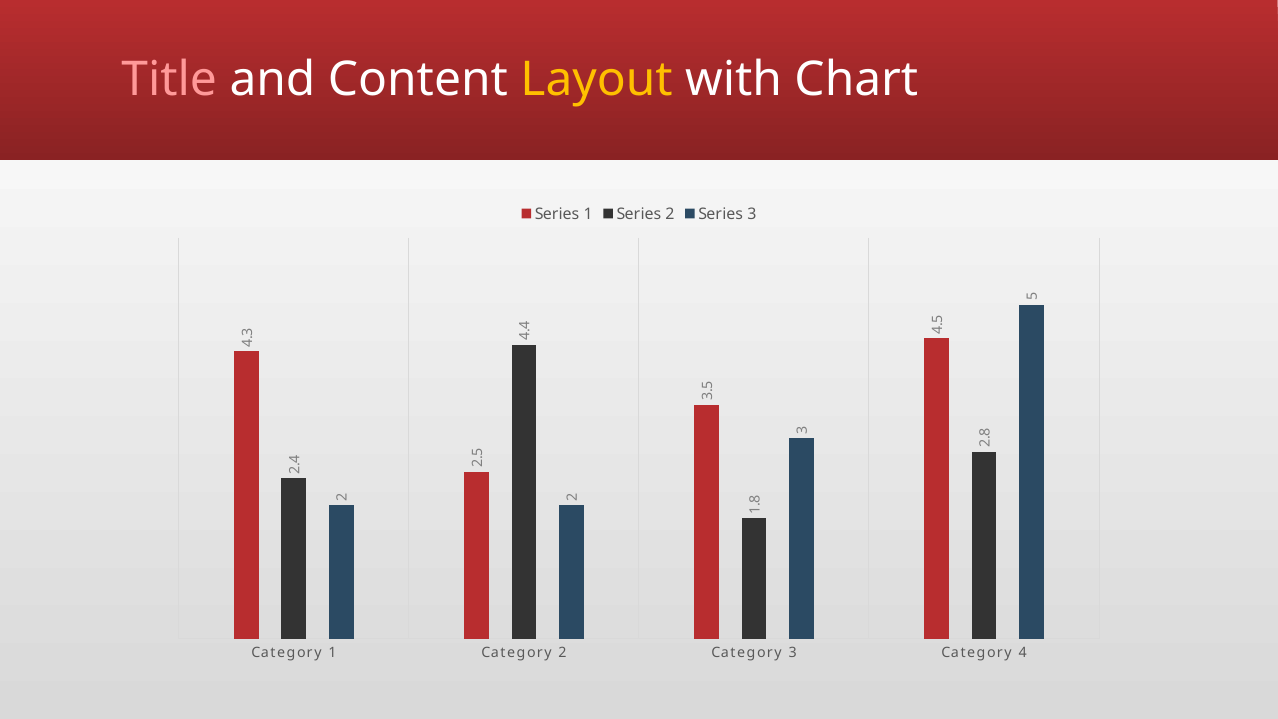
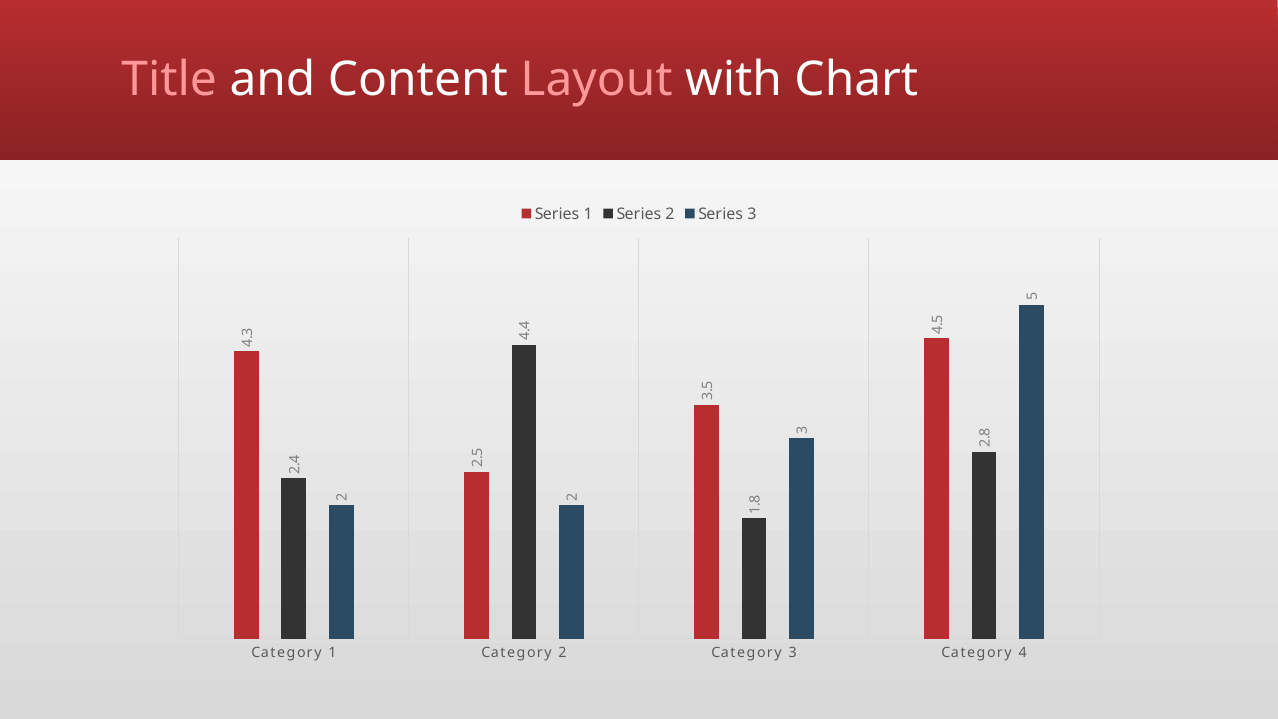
Layout colour: yellow -> pink
